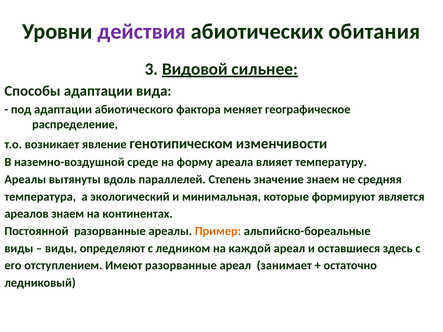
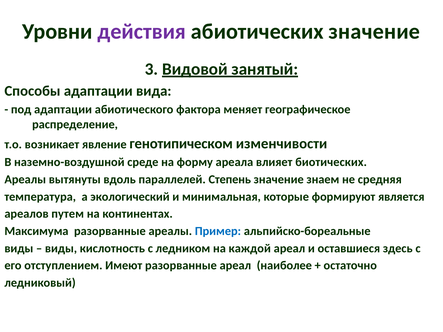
абиотических обитания: обитания -> значение
сильнее: сильнее -> занятый
температуру: температуру -> биотических
ареалов знаем: знаем -> путем
Постоянной: Постоянной -> Максимума
Пример colour: orange -> blue
определяют: определяют -> кислотность
занимает: занимает -> наиболее
